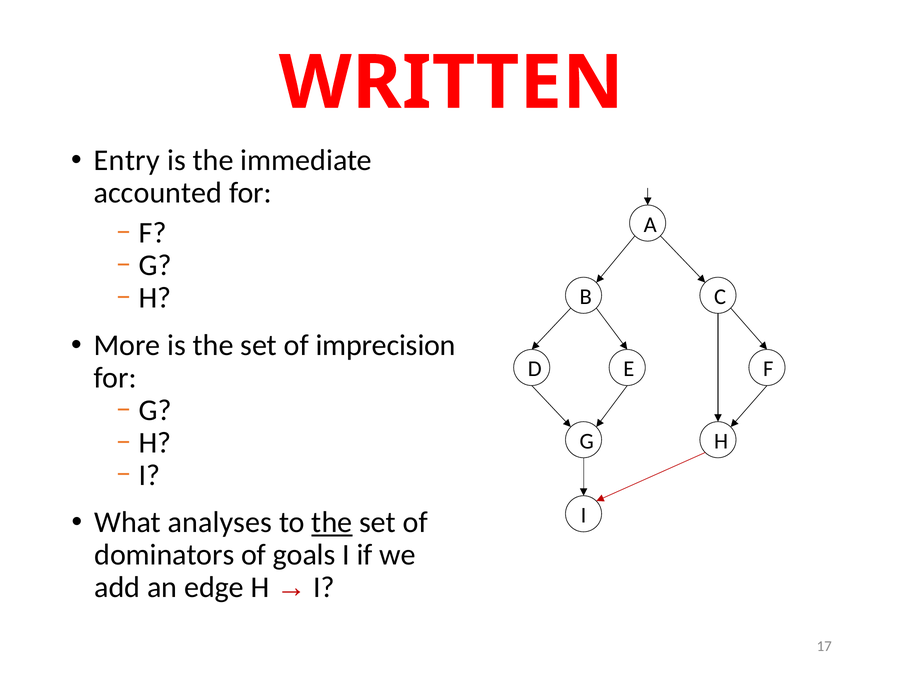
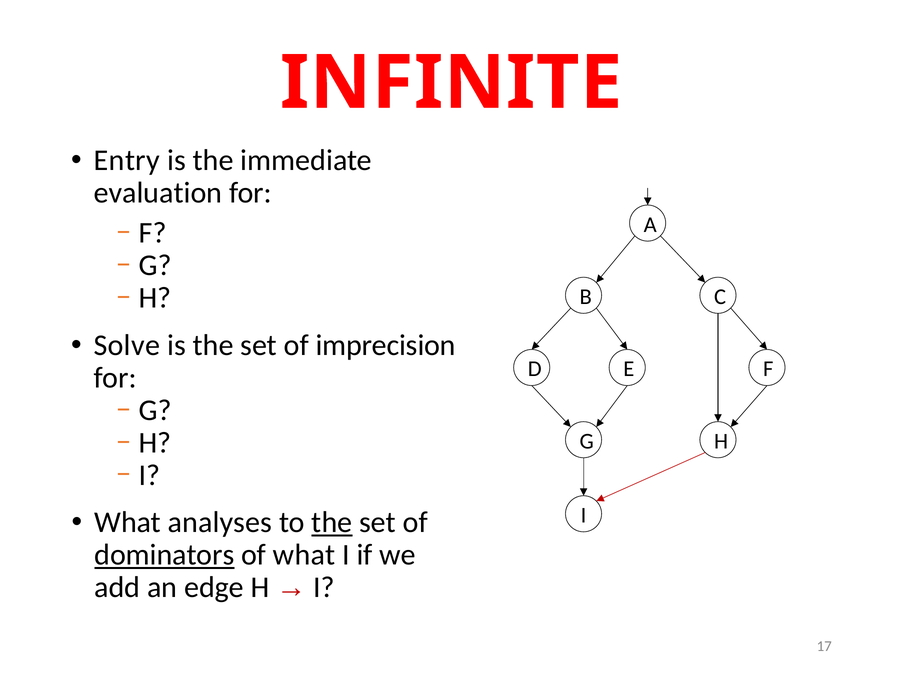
WRITTEN: WRITTEN -> INFINITE
accounted: accounted -> evaluation
More: More -> Solve
dominators underline: none -> present
of goals: goals -> what
